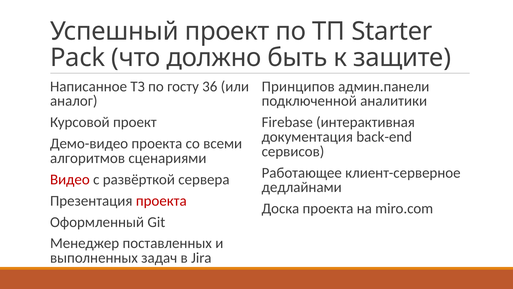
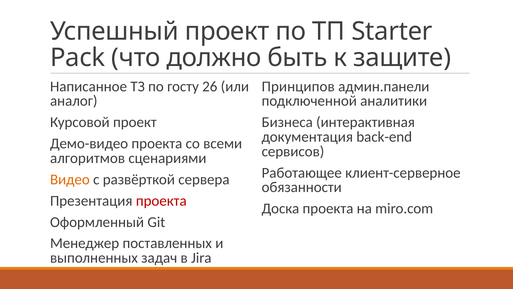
36: 36 -> 26
Firebase: Firebase -> Бизнеса
Видео colour: red -> orange
дедлайнами: дедлайнами -> обязанности
